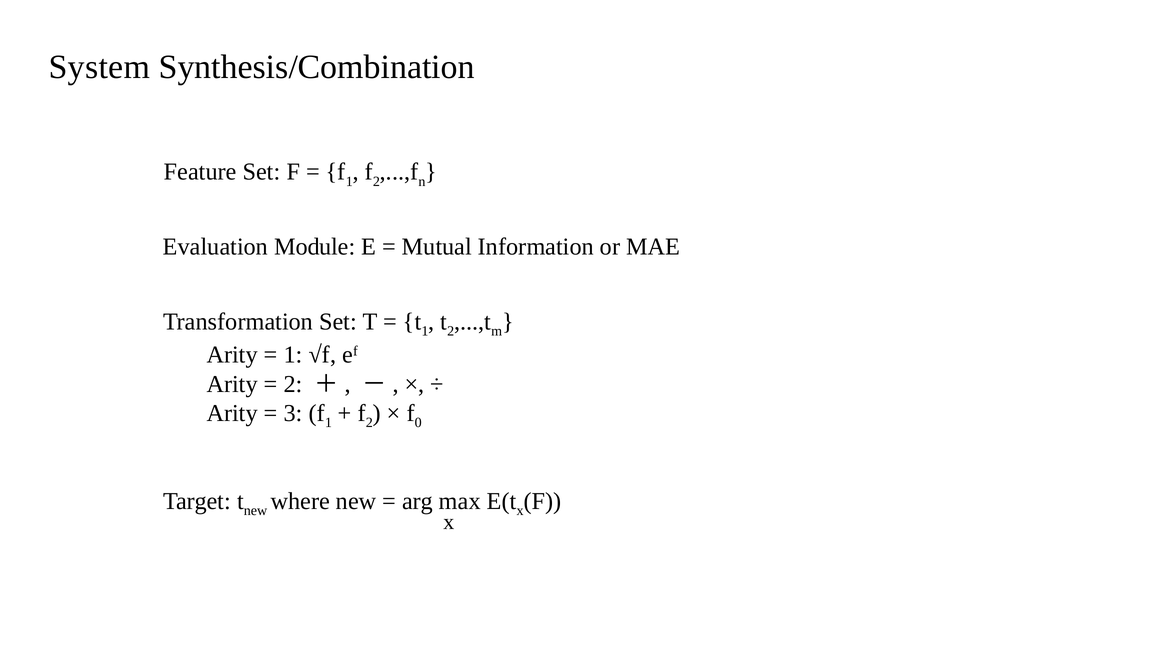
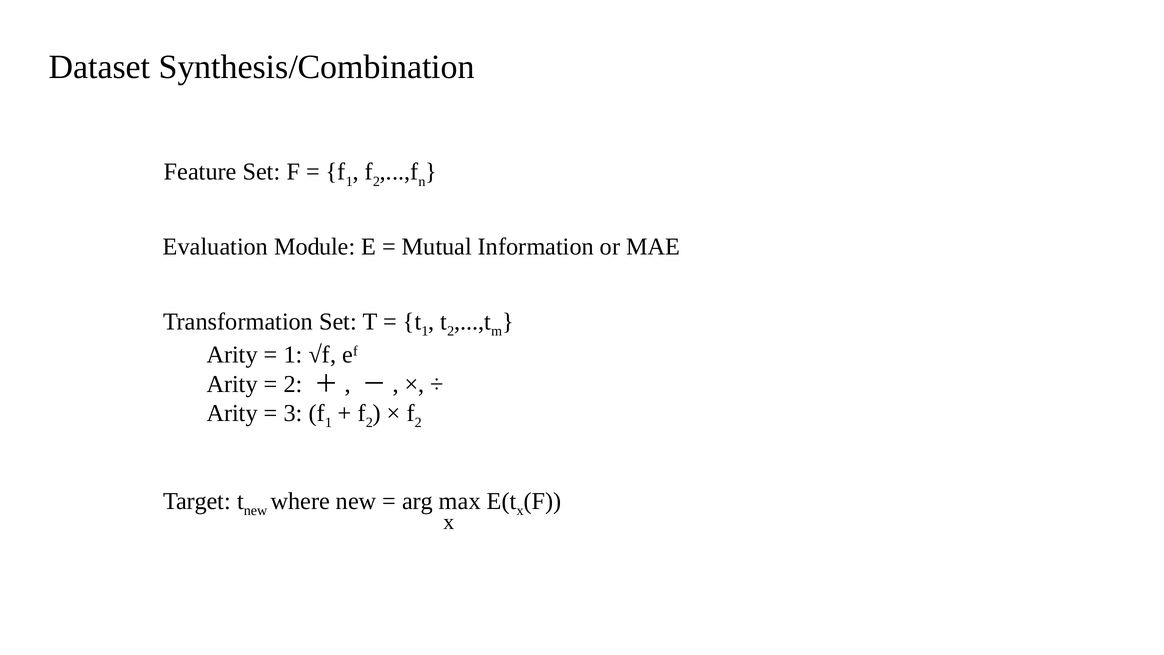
System: System -> Dataset
0 at (418, 422): 0 -> 2
